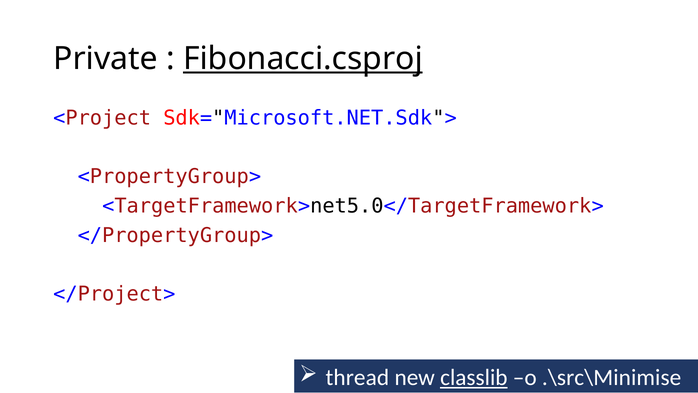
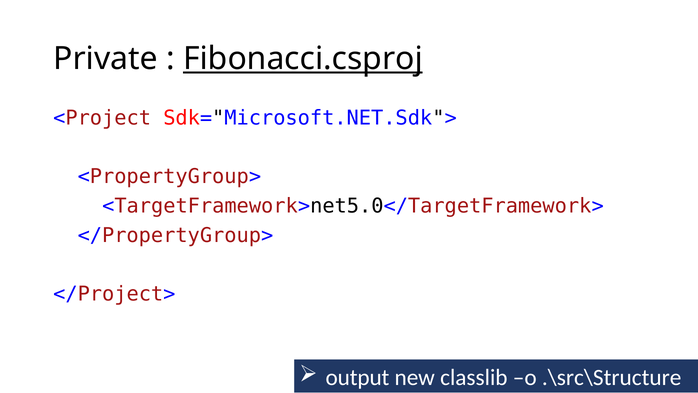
thread: thread -> output
classlib underline: present -> none
.\src\Minimise: .\src\Minimise -> .\src\Structure
